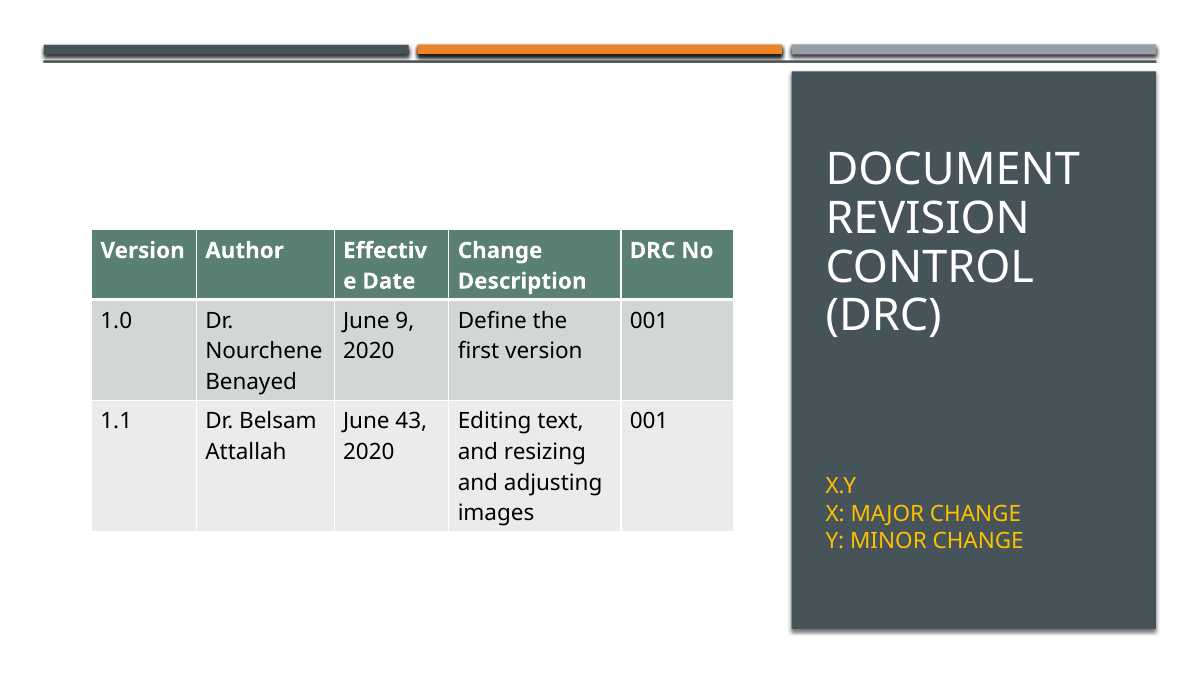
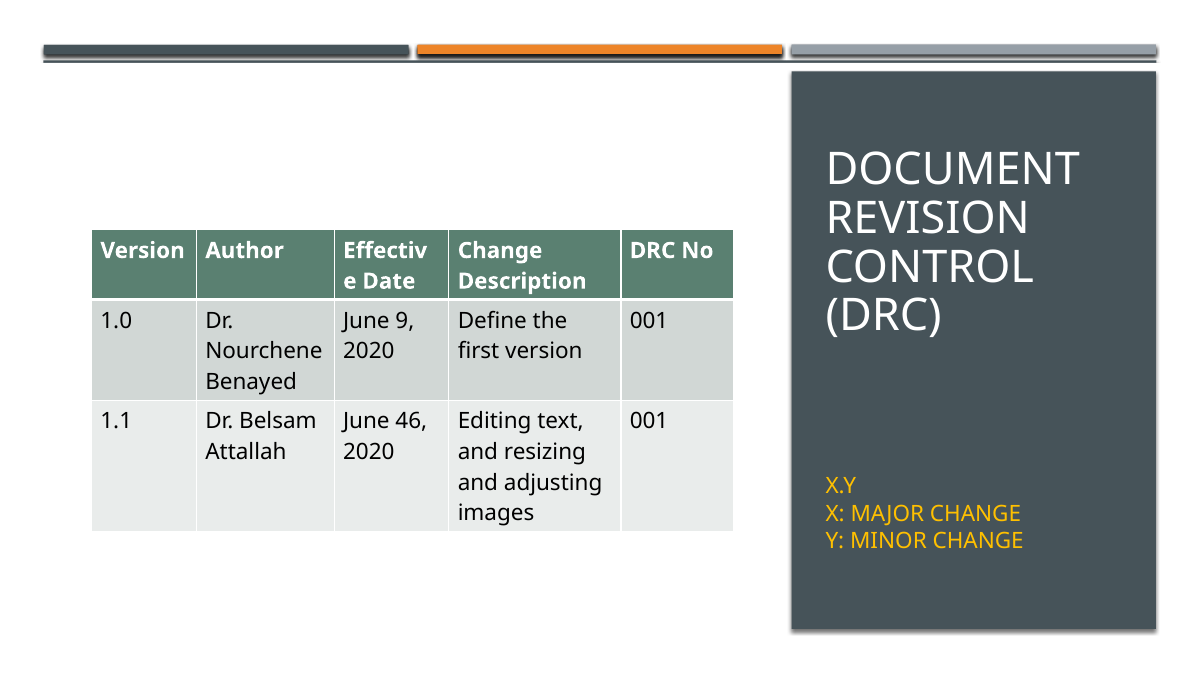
43: 43 -> 46
